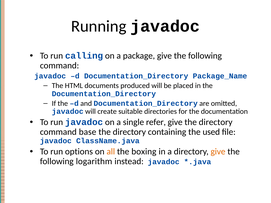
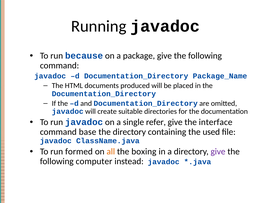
calling: calling -> because
give the directory: directory -> interface
options: options -> formed
give at (218, 152) colour: orange -> purple
logarithm: logarithm -> computer
